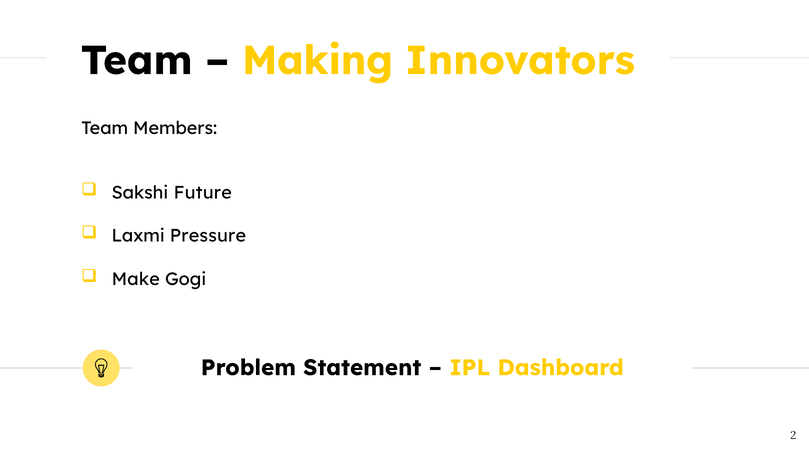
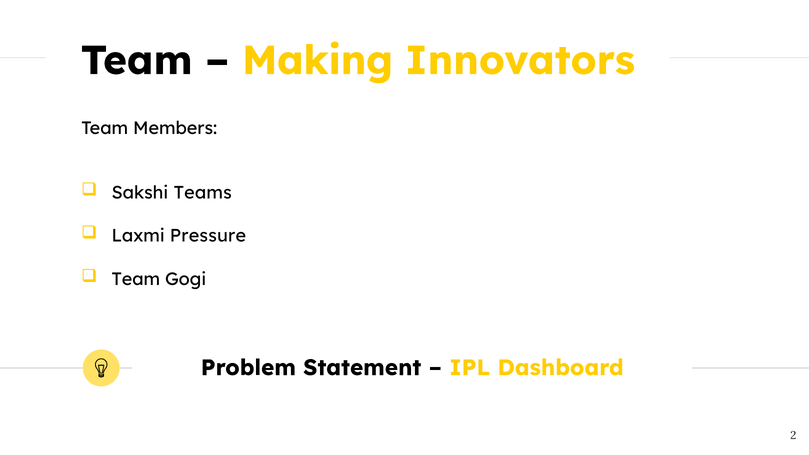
Future: Future -> Teams
Make at (136, 279): Make -> Team
